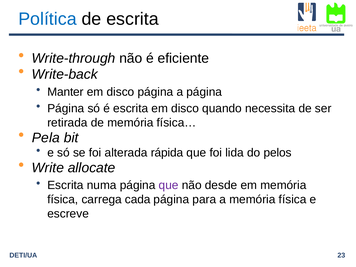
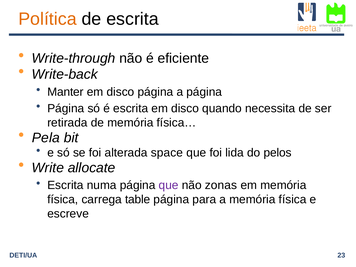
Política colour: blue -> orange
rápida: rápida -> space
desde: desde -> zonas
cada: cada -> table
